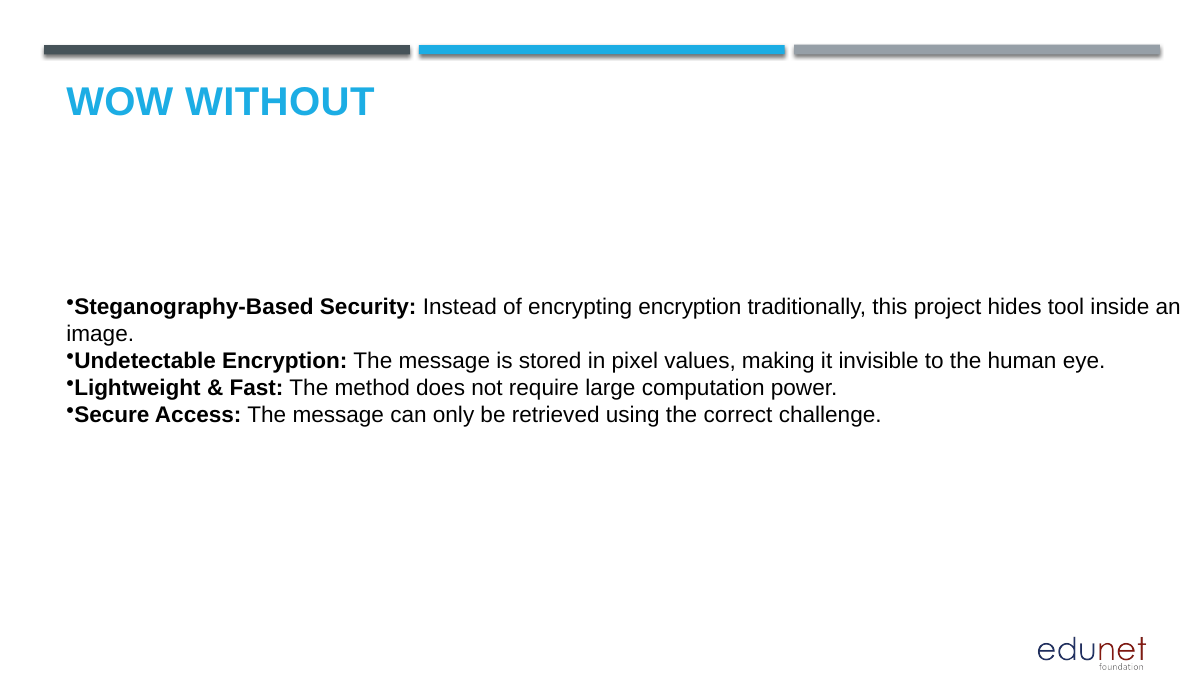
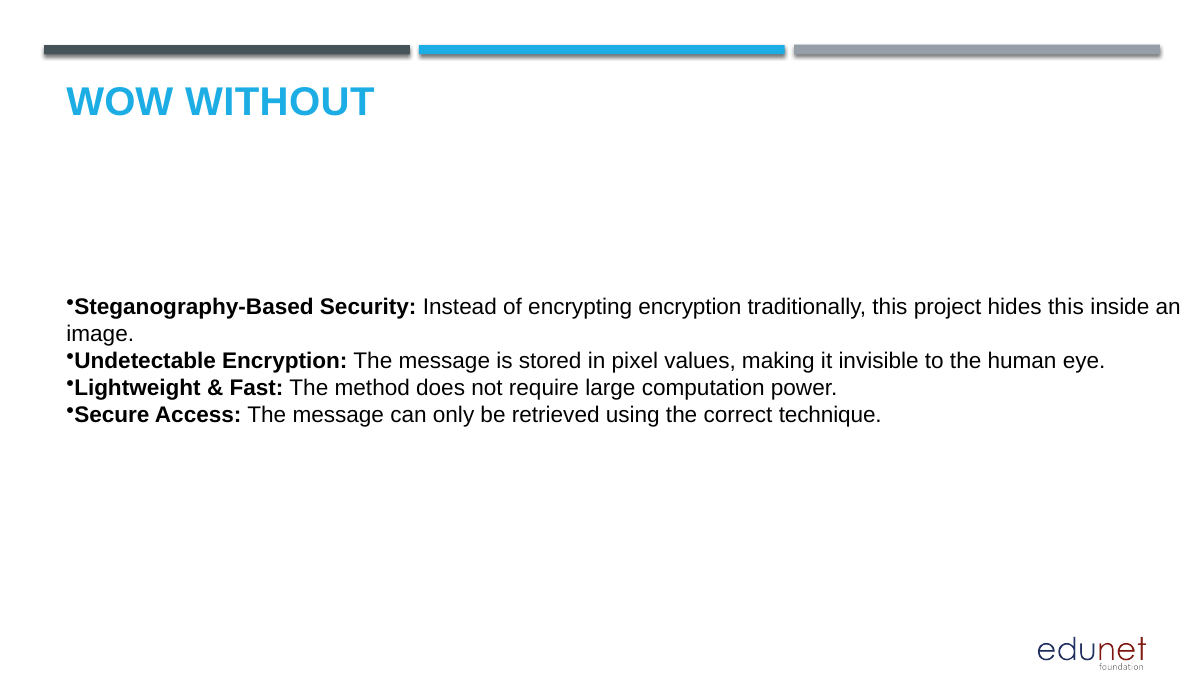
hides tool: tool -> this
challenge: challenge -> technique
